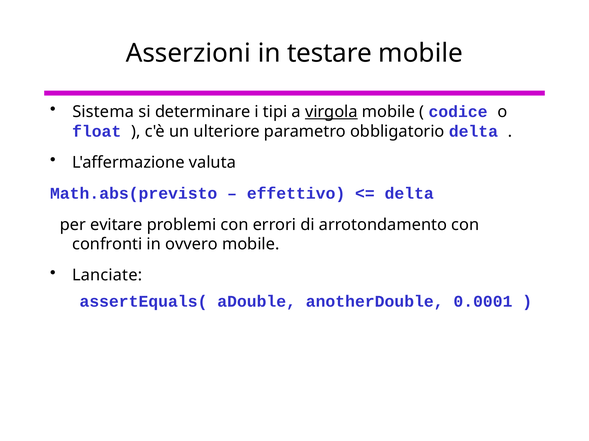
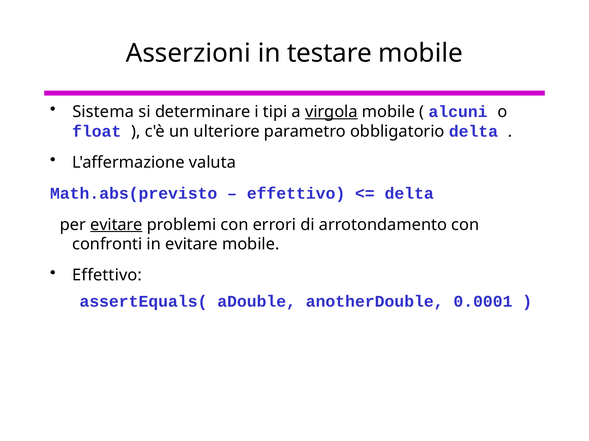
codice: codice -> alcuni
evitare at (116, 225) underline: none -> present
in ovvero: ovvero -> evitare
Lanciate at (107, 276): Lanciate -> Effettivo
